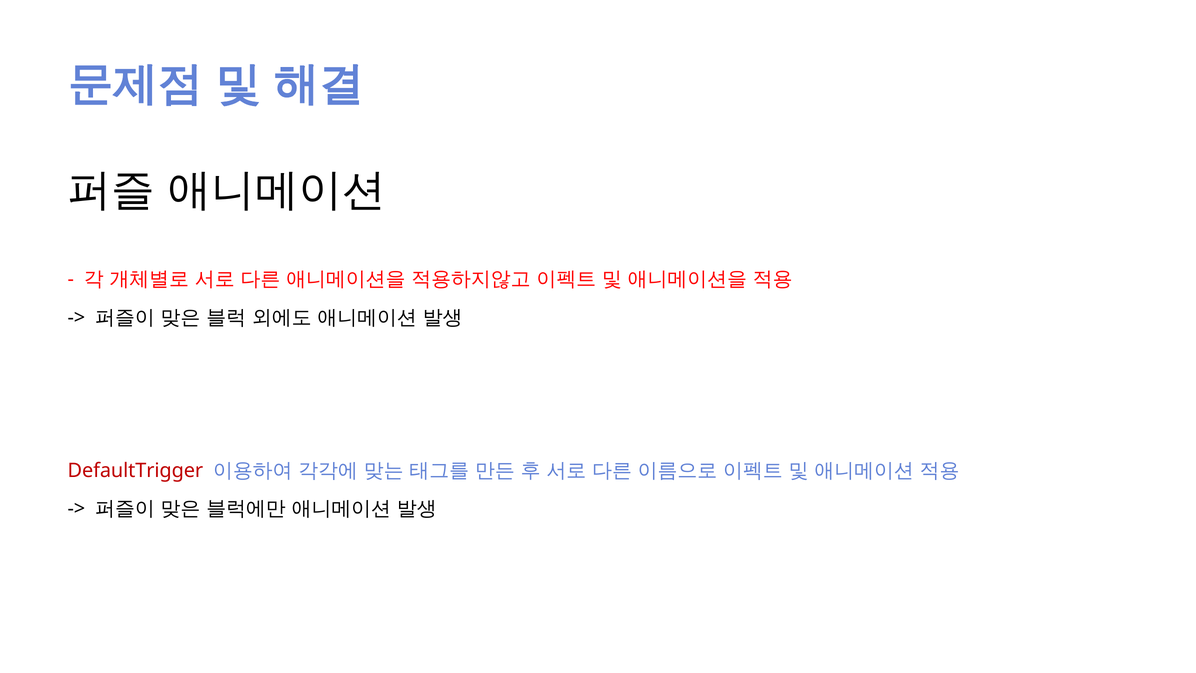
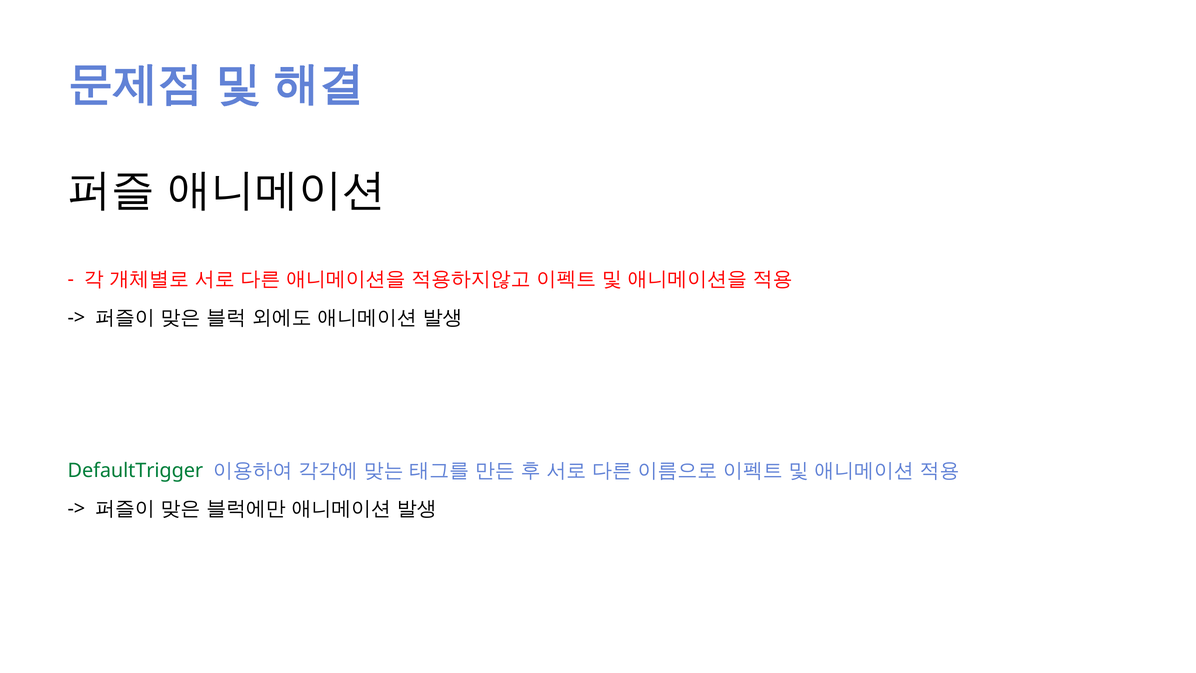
DefaultTrigger colour: red -> green
